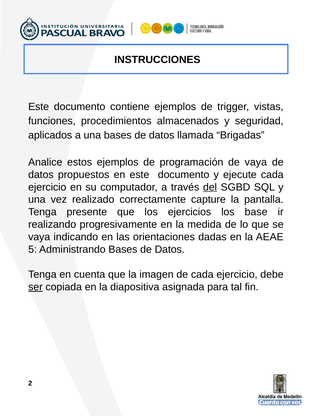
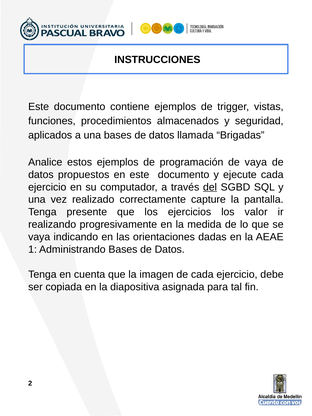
base: base -> valor
5: 5 -> 1
ser underline: present -> none
